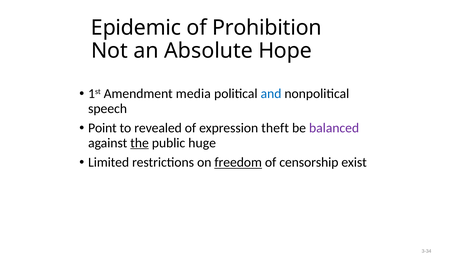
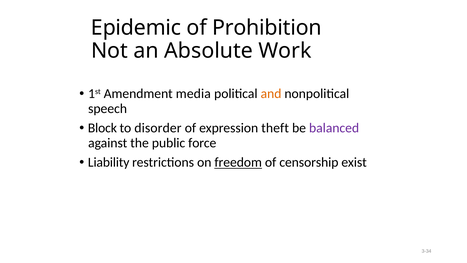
Hope: Hope -> Work
and colour: blue -> orange
Point: Point -> Block
revealed: revealed -> disorder
the underline: present -> none
huge: huge -> force
Limited: Limited -> Liability
